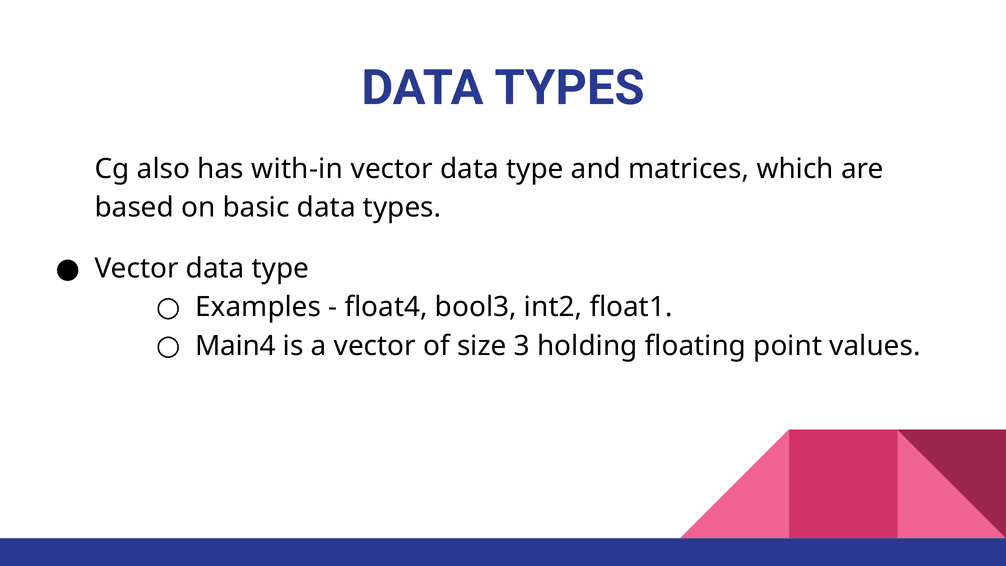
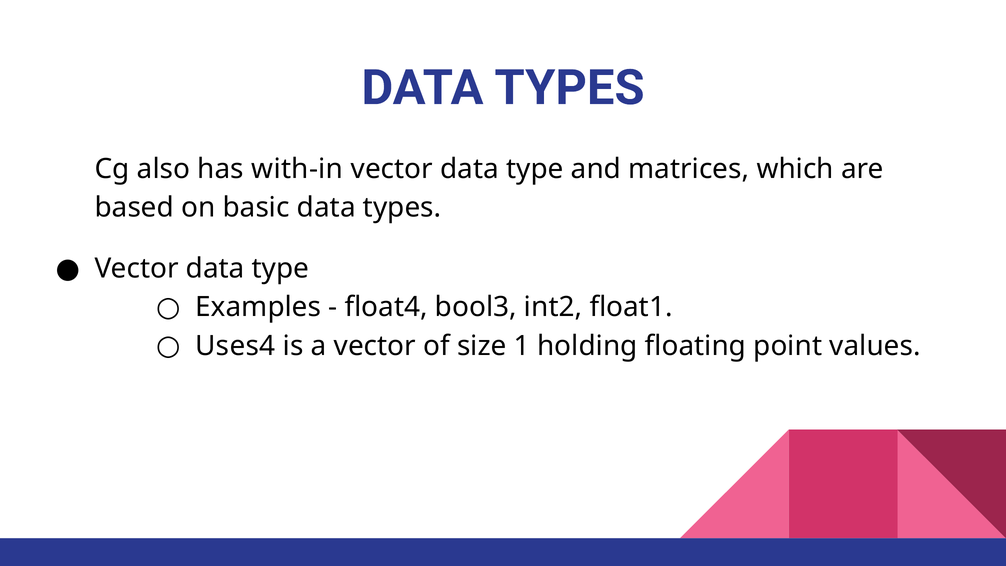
Main4: Main4 -> Uses4
3: 3 -> 1
